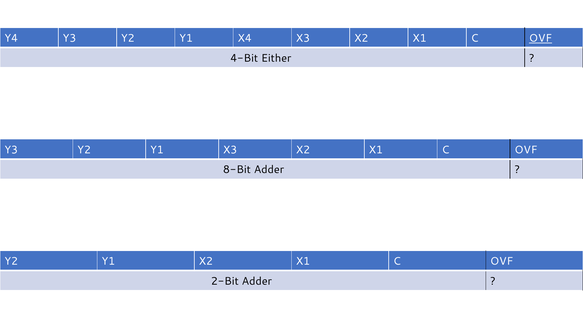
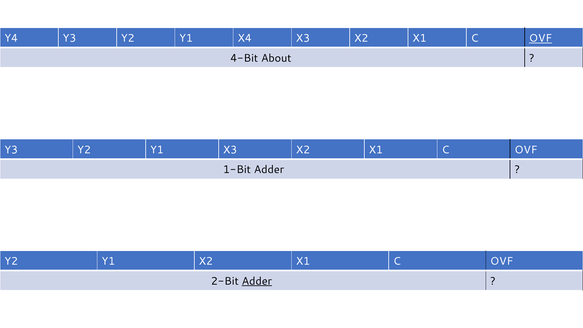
Either: Either -> About
8-Bit: 8-Bit -> 1-Bit
Adder at (257, 281) underline: none -> present
